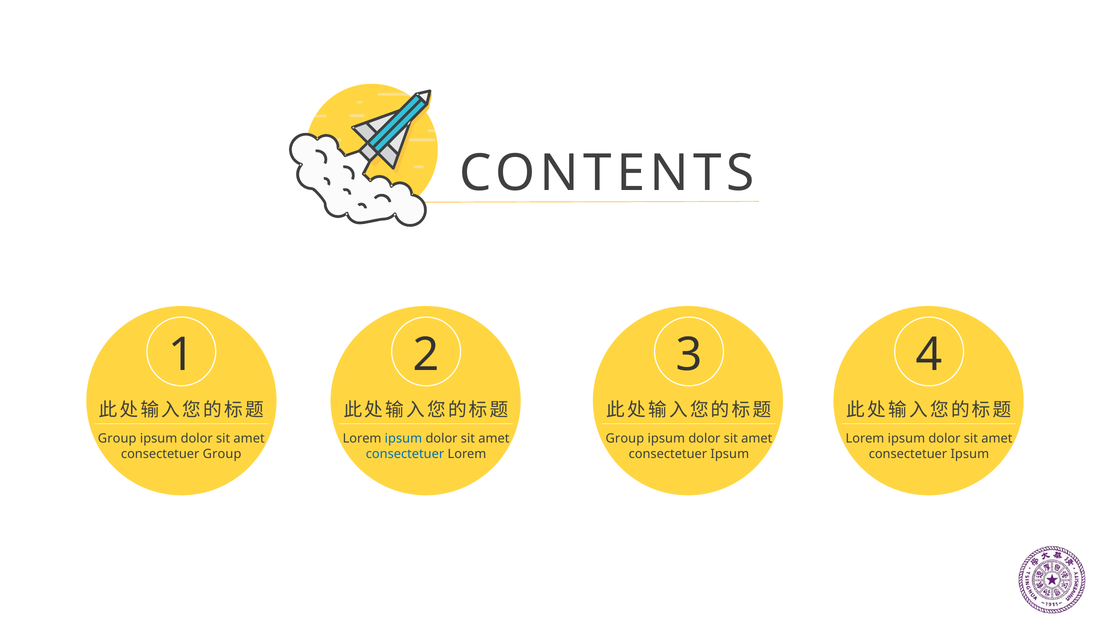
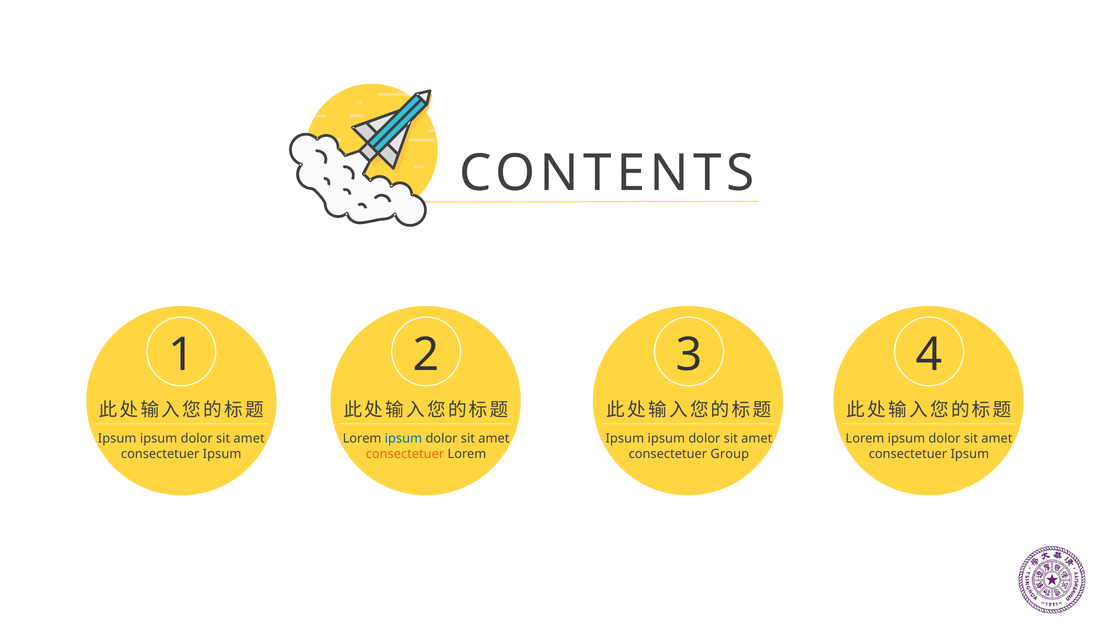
Group at (117, 439): Group -> Ipsum
Group at (625, 439): Group -> Ipsum
Group at (222, 454): Group -> Ipsum
consectetuer at (405, 454) colour: blue -> orange
Ipsum at (730, 454): Ipsum -> Group
